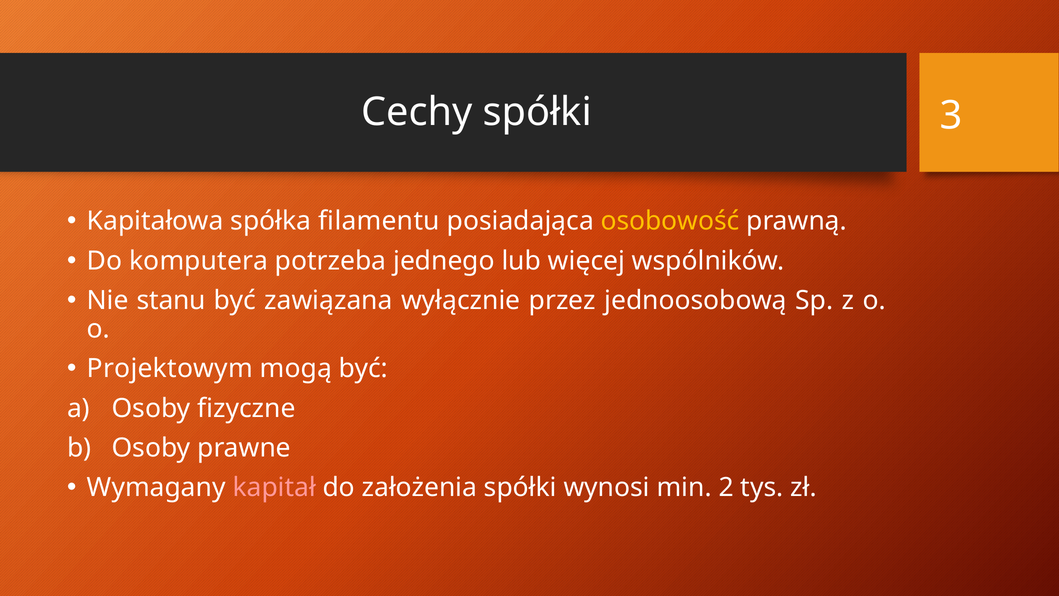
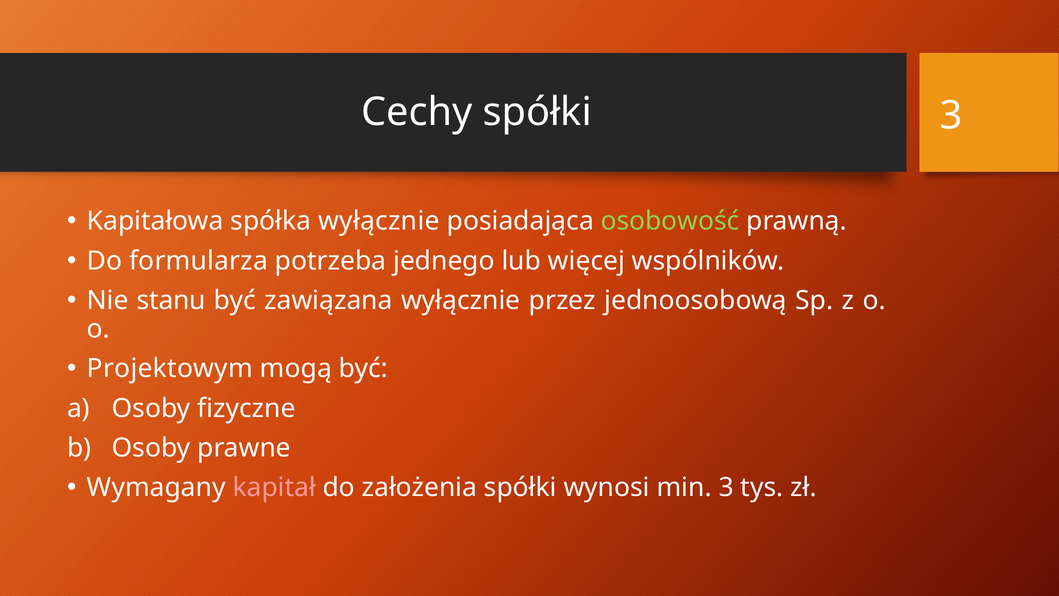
spółka filamentu: filamentu -> wyłącznie
osobowość colour: yellow -> light green
komputera: komputera -> formularza
min 2: 2 -> 3
